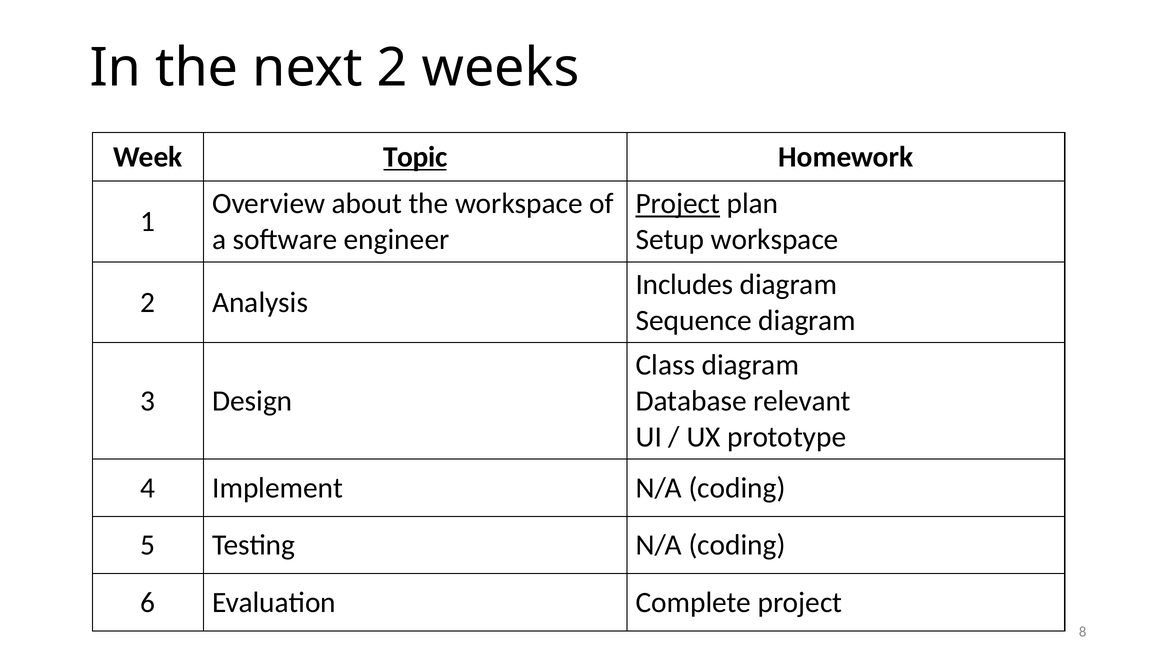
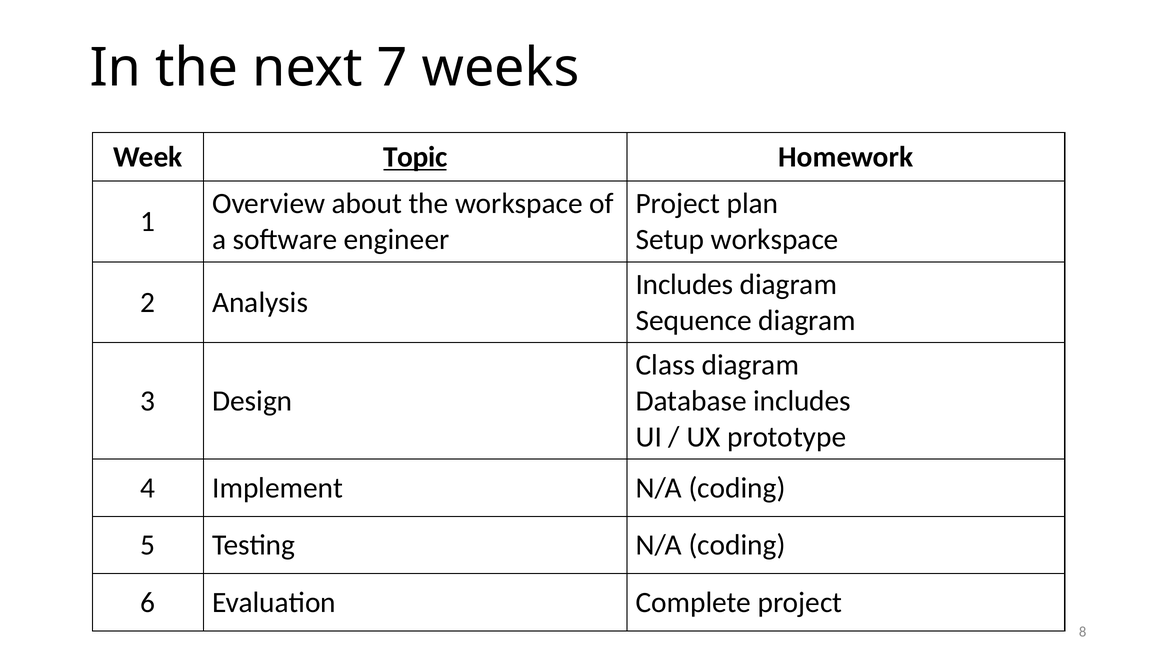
next 2: 2 -> 7
Project at (678, 204) underline: present -> none
Database relevant: relevant -> includes
